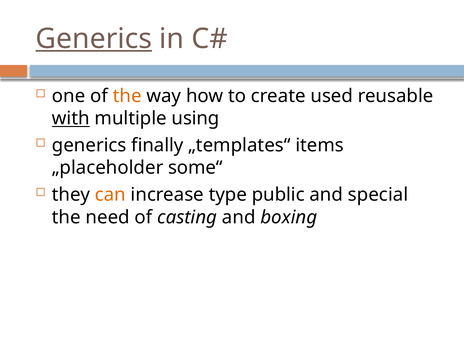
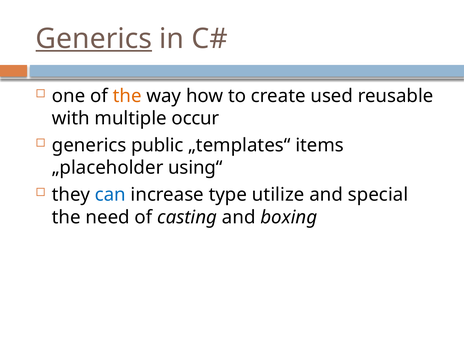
with underline: present -> none
using: using -> occur
finally: finally -> public
some“: some“ -> using“
can colour: orange -> blue
public: public -> utilize
